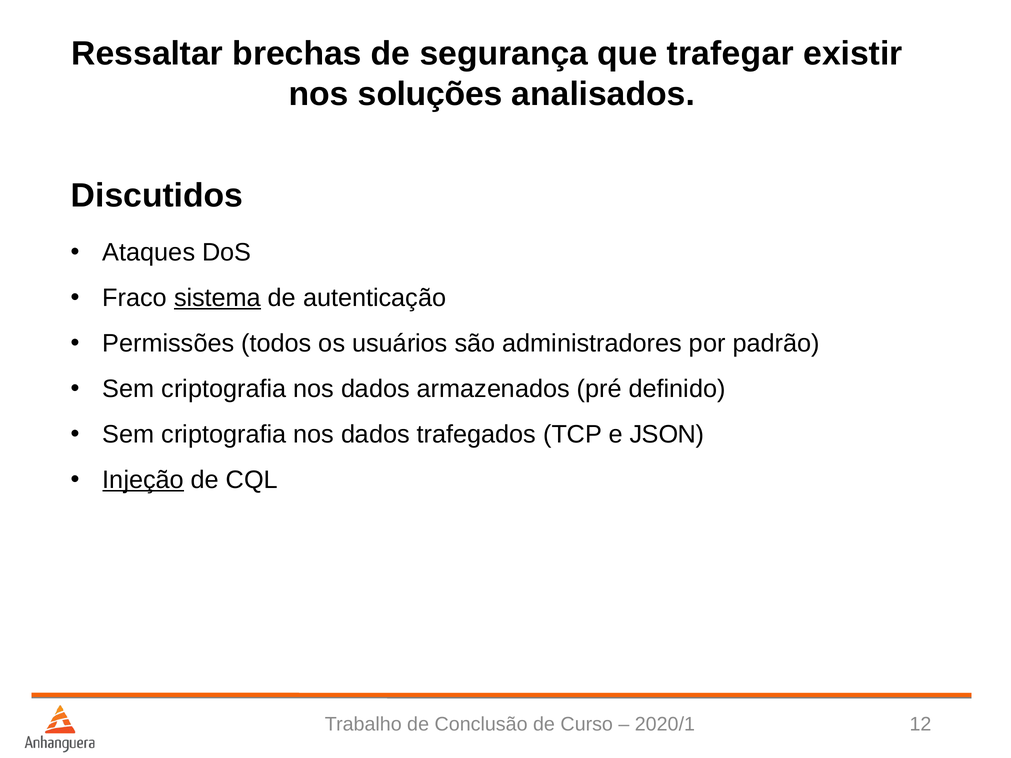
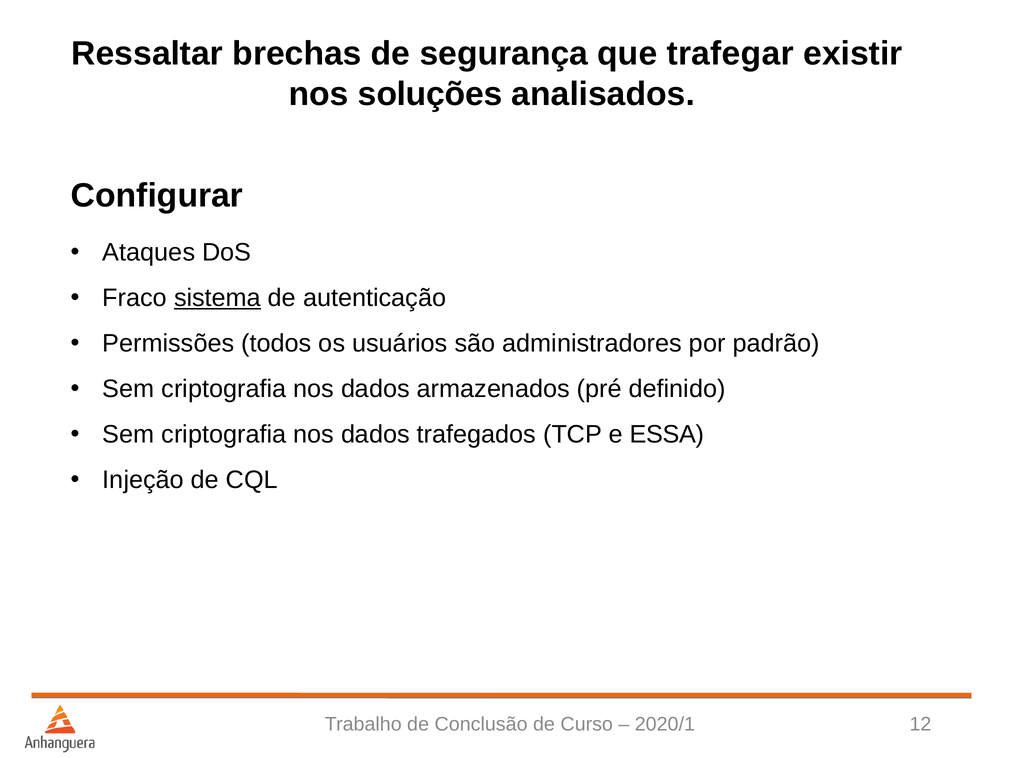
Discutidos: Discutidos -> Configurar
JSON: JSON -> ESSA
Injeção underline: present -> none
